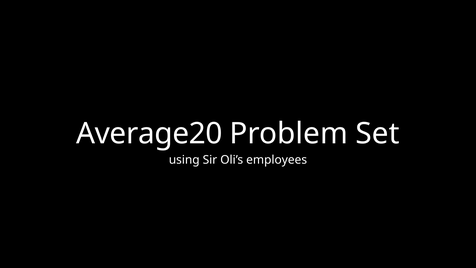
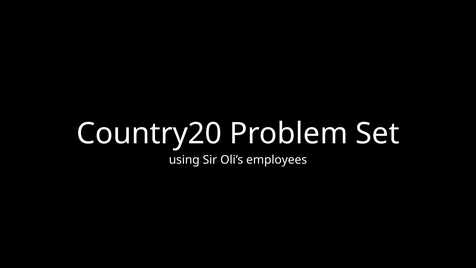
Average20: Average20 -> Country20
